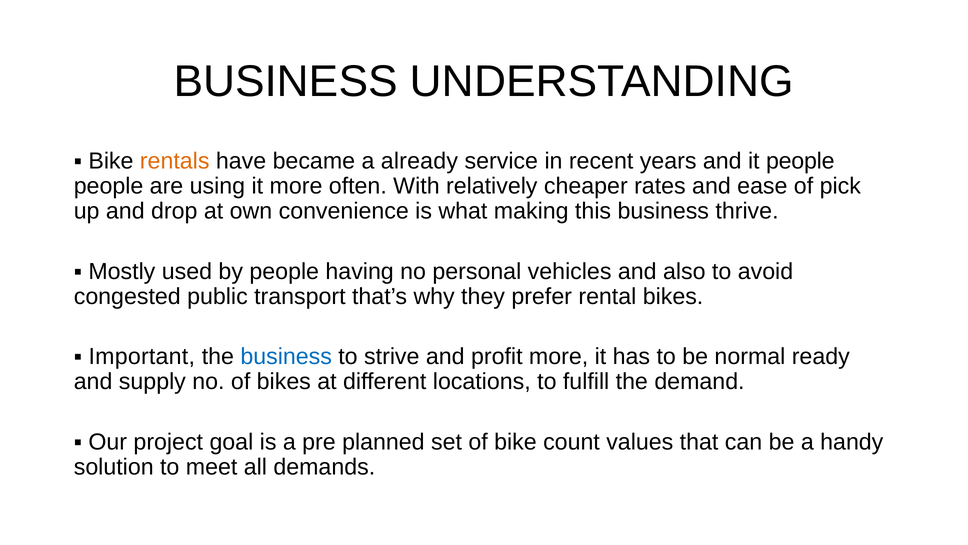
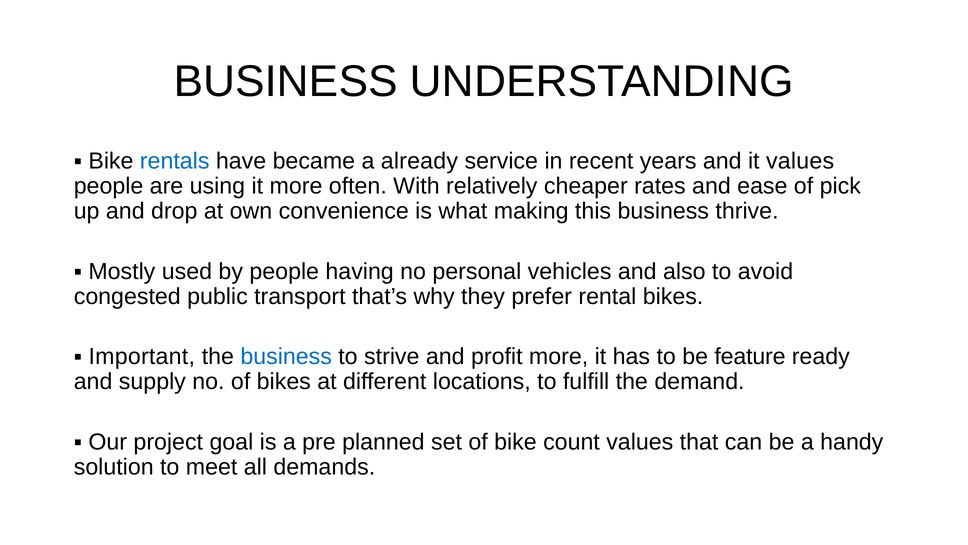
rentals colour: orange -> blue
it people: people -> values
normal: normal -> feature
